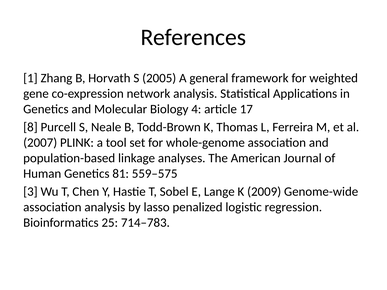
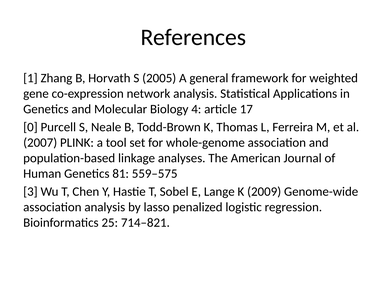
8: 8 -> 0
714–783: 714–783 -> 714–821
